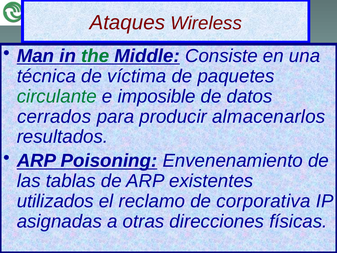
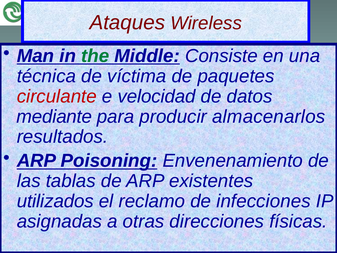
circulante colour: green -> red
imposible: imposible -> velocidad
cerrados: cerrados -> mediante
corporativa: corporativa -> infecciones
